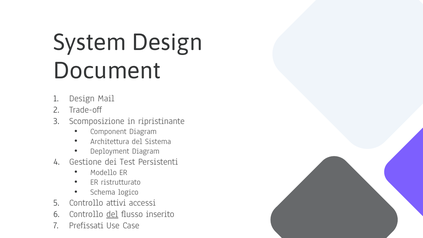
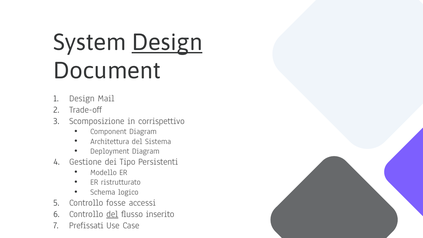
Design at (167, 43) underline: none -> present
ripristinante: ripristinante -> corrispettivo
Test: Test -> Tipo
attivi: attivi -> fosse
